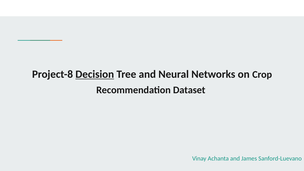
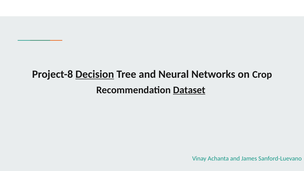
Dataset underline: none -> present
